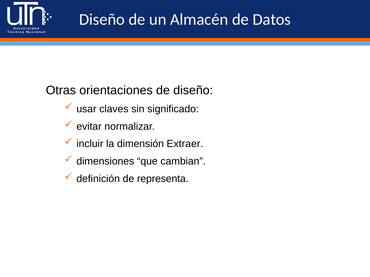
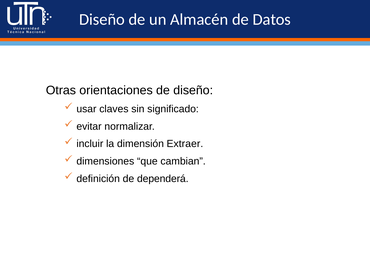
representa: representa -> dependerá
